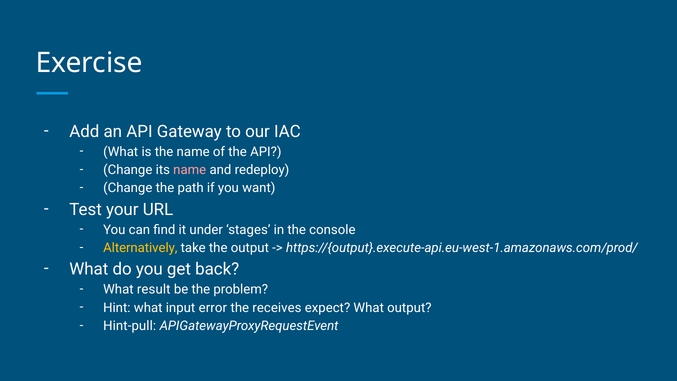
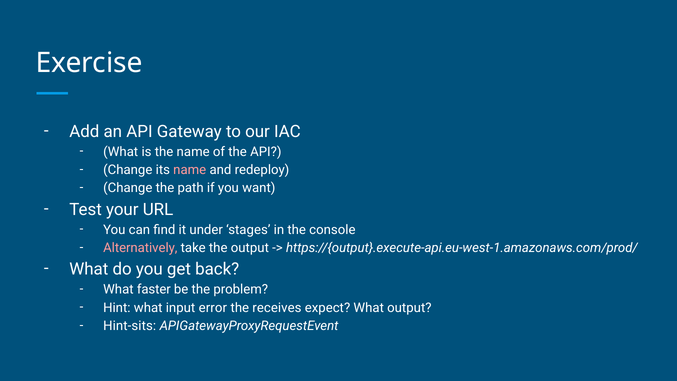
Alternatively colour: yellow -> pink
result: result -> faster
Hint-pull: Hint-pull -> Hint-sits
